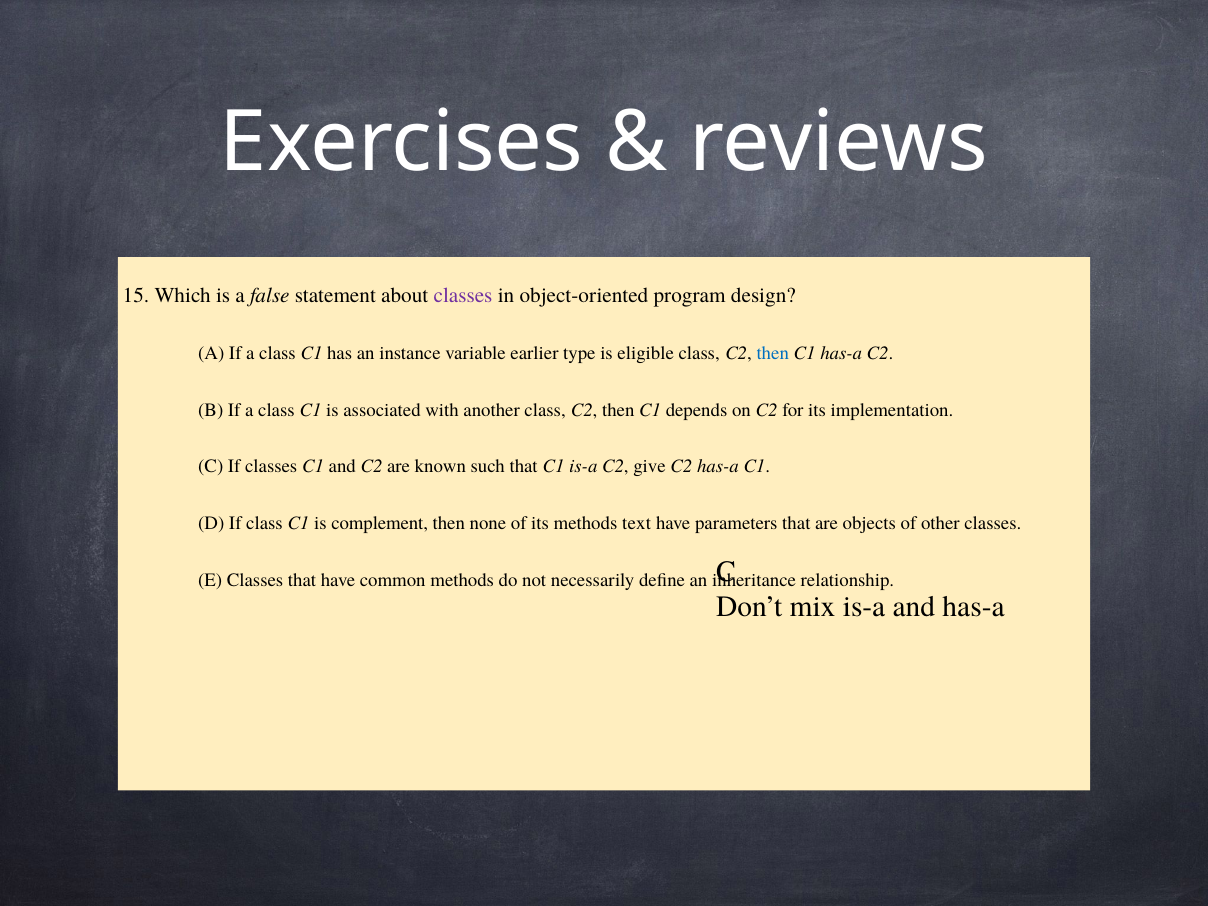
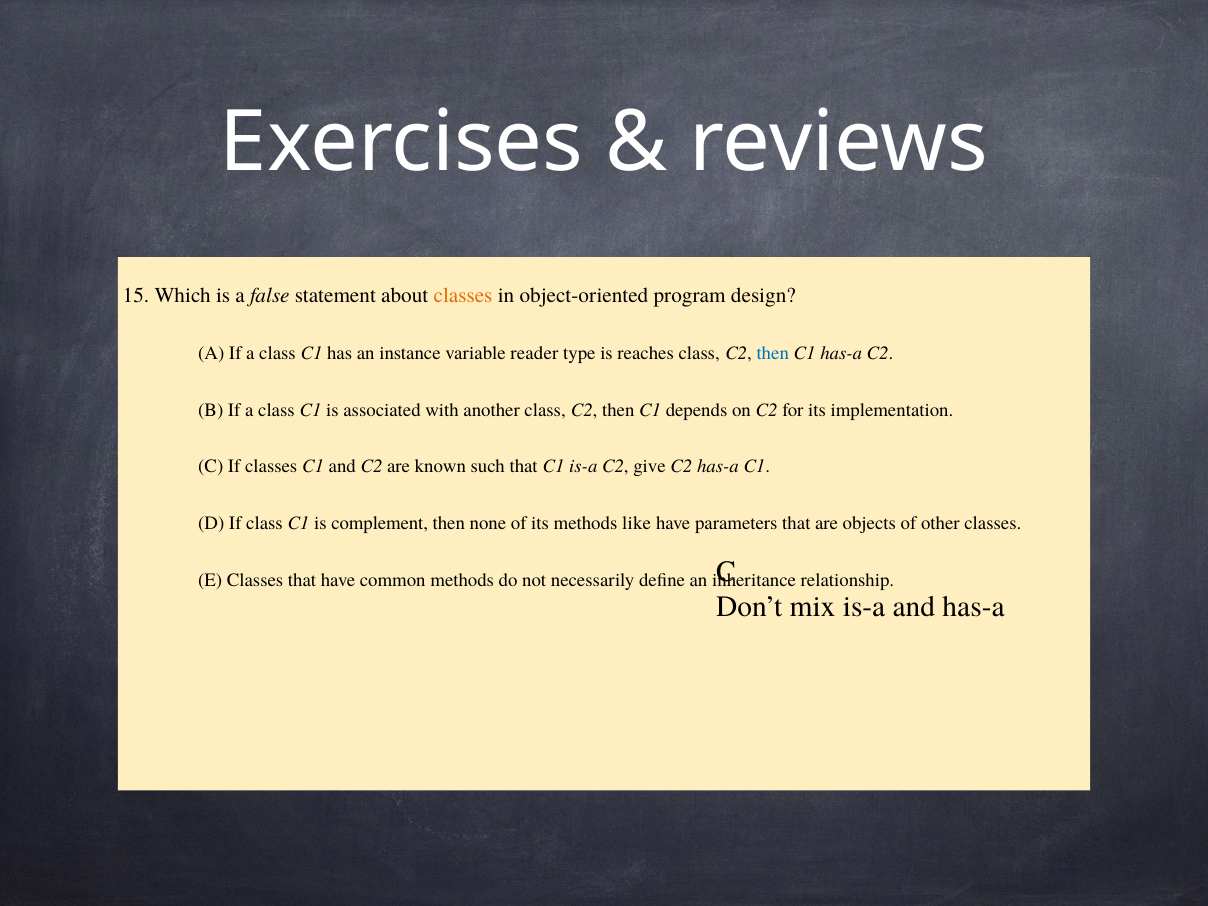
classes at (463, 295) colour: purple -> orange
earlier: earlier -> reader
eligible: eligible -> reaches
text: text -> like
